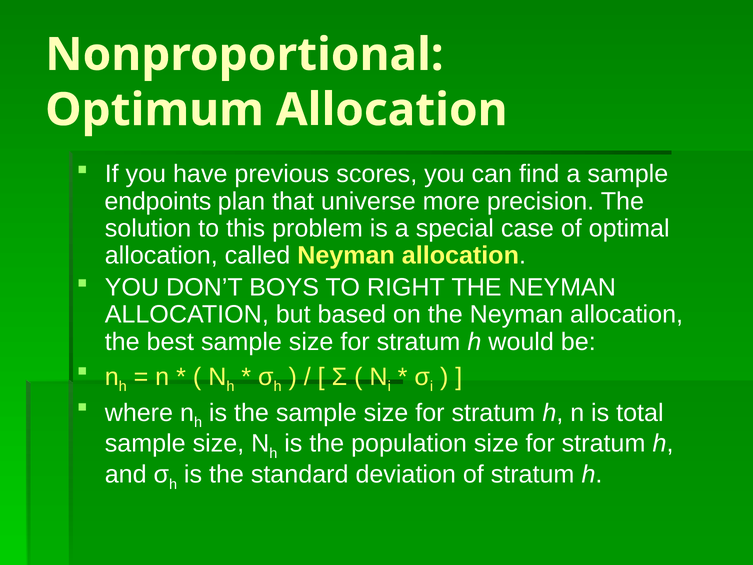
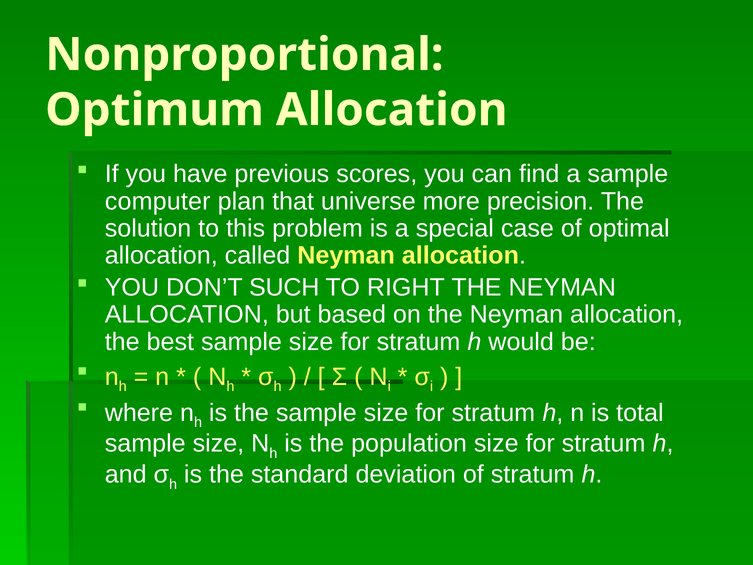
endpoints: endpoints -> computer
BOYS: BOYS -> SUCH
